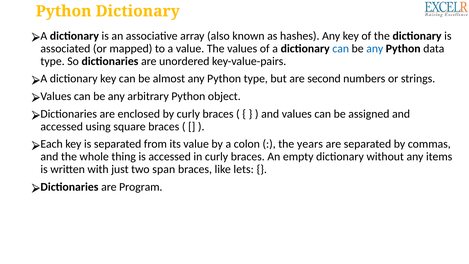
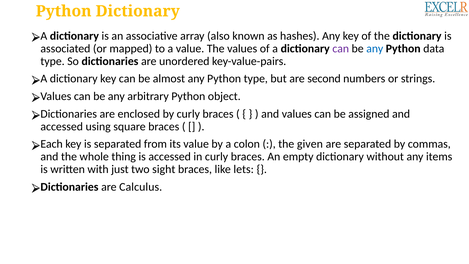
can at (341, 48) colour: blue -> purple
years: years -> given
span: span -> sight
Program: Program -> Calculus
